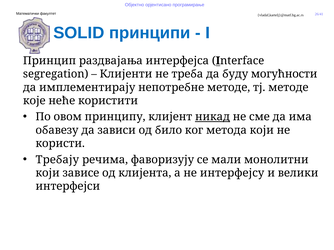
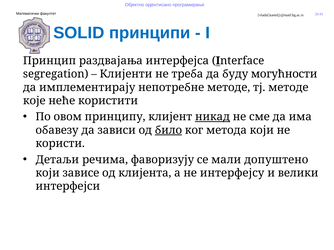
било underline: none -> present
Требају: Требају -> Детаљи
монолитни: монолитни -> допуштено
